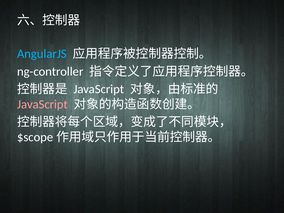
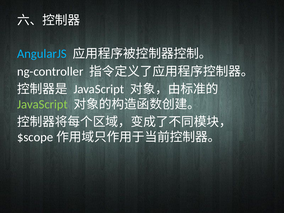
JavaScript at (42, 104) colour: pink -> light green
